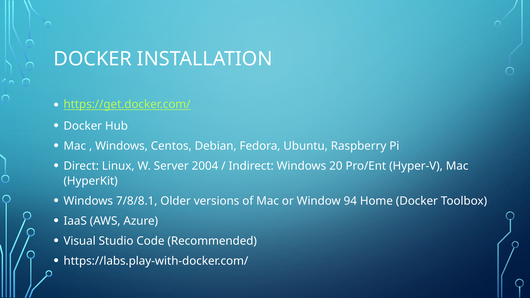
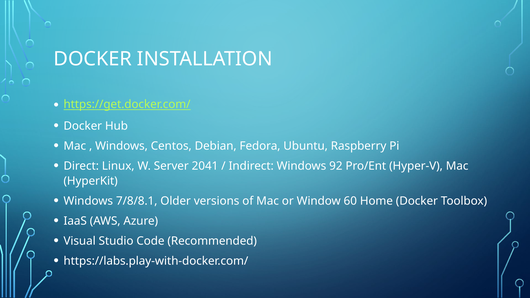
2004: 2004 -> 2041
20: 20 -> 92
94: 94 -> 60
